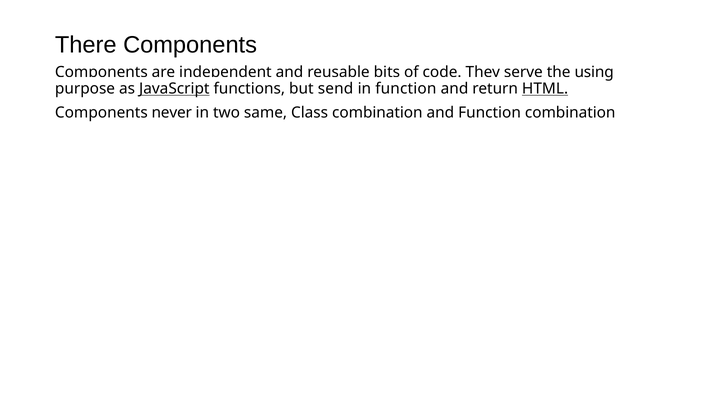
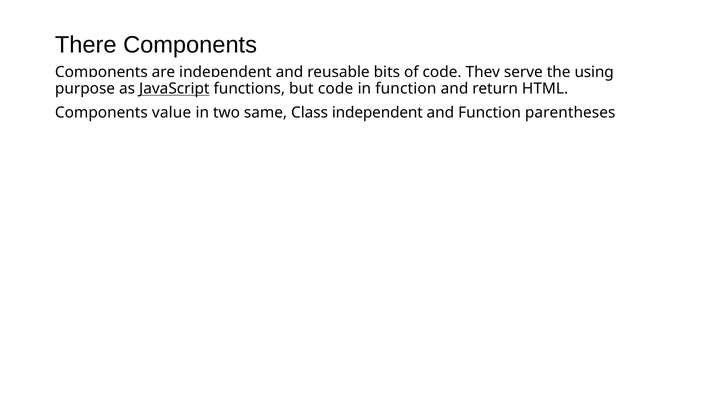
but send: send -> code
HTML underline: present -> none
never: never -> value
Class combination: combination -> independent
Function combination: combination -> parentheses
